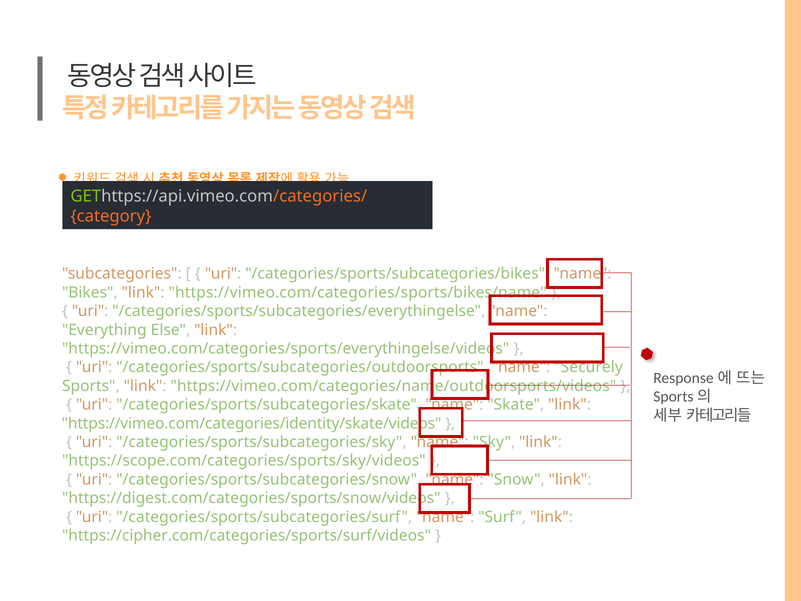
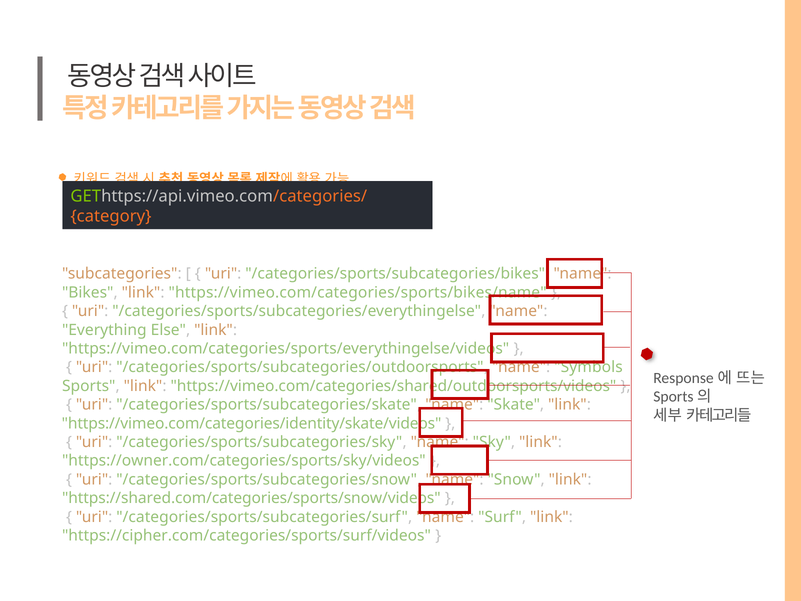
Securely: Securely -> Symbols
https://vimeo.com/categories/name/outdoorsports/videos: https://vimeo.com/categories/name/outdoorsports/videos -> https://vimeo.com/categories/shared/outdoorsports/videos
https://scope.com/categories/sports/sky/videos: https://scope.com/categories/sports/sky/videos -> https://owner.com/categories/sports/sky/videos
https://digest.com/categories/sports/snow/videos: https://digest.com/categories/sports/snow/videos -> https://shared.com/categories/sports/snow/videos
